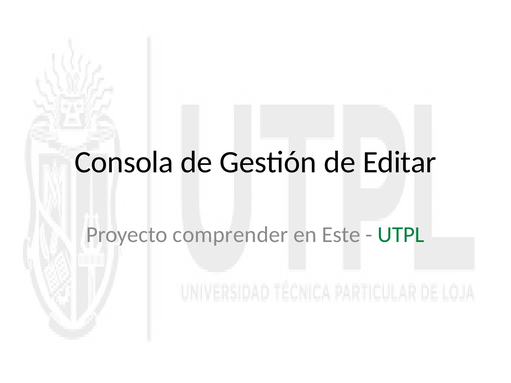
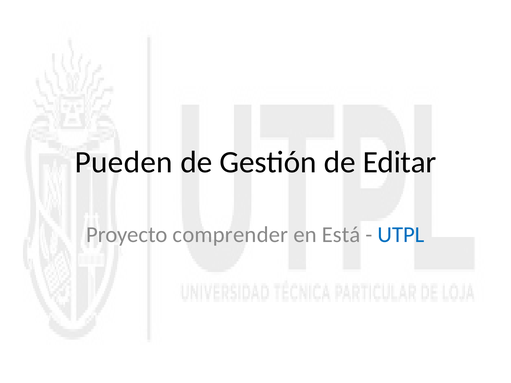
Consola: Consola -> Pueden
Este: Este -> Está
UTPL colour: green -> blue
